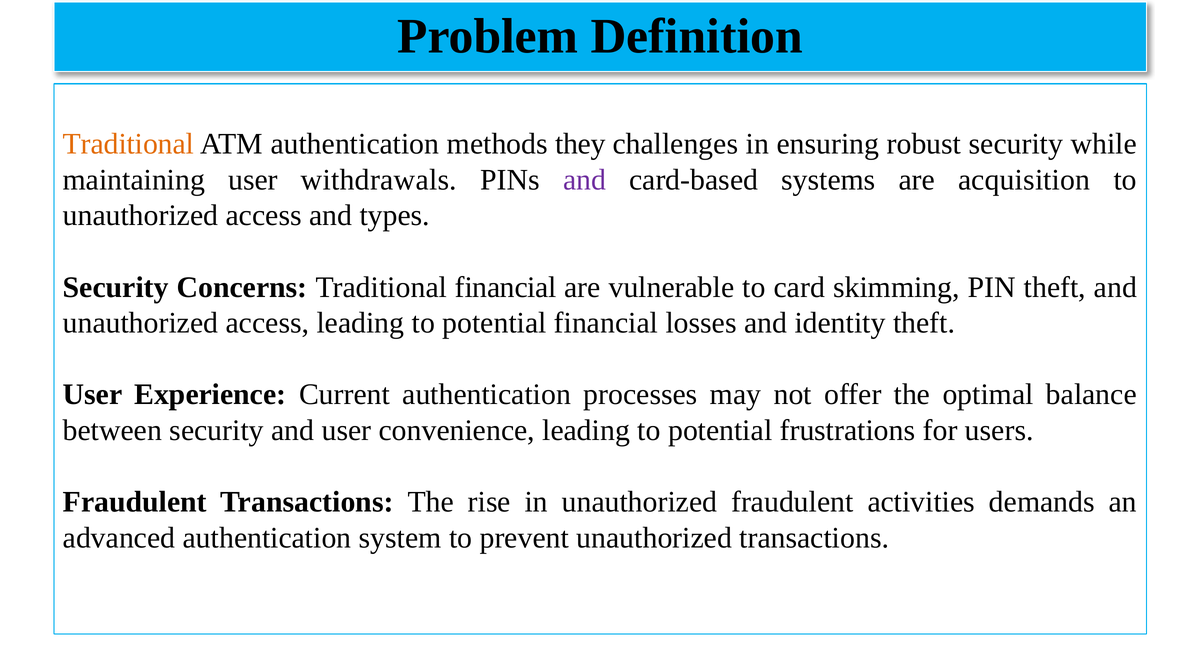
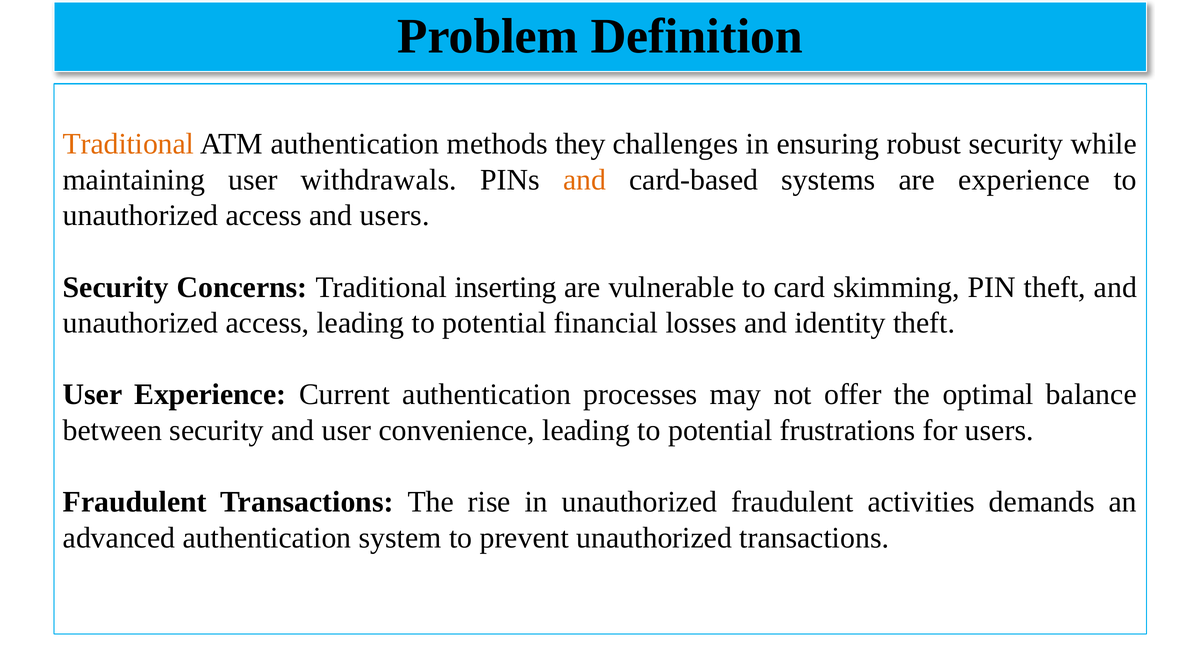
and at (585, 180) colour: purple -> orange
are acquisition: acquisition -> experience
and types: types -> users
Traditional financial: financial -> inserting
